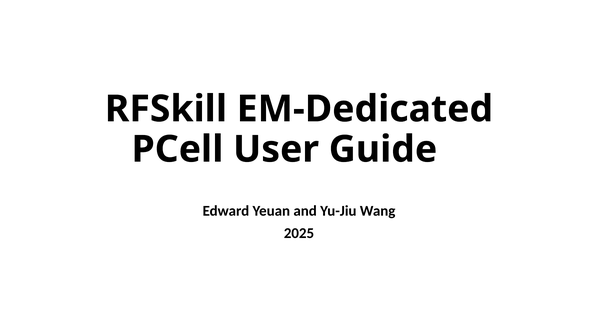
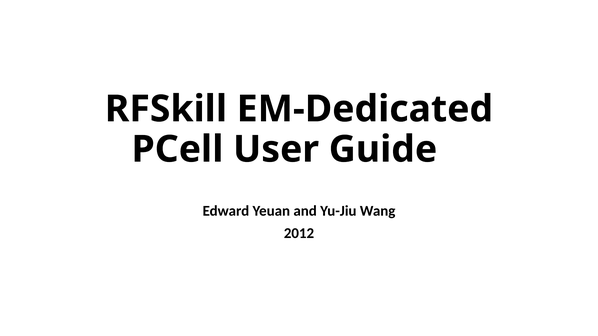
2025: 2025 -> 2012
